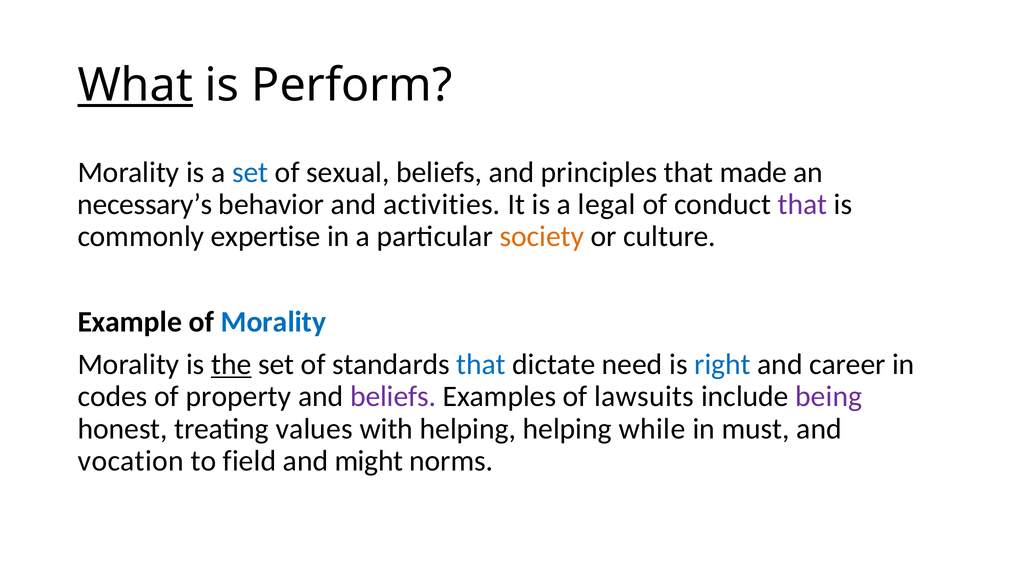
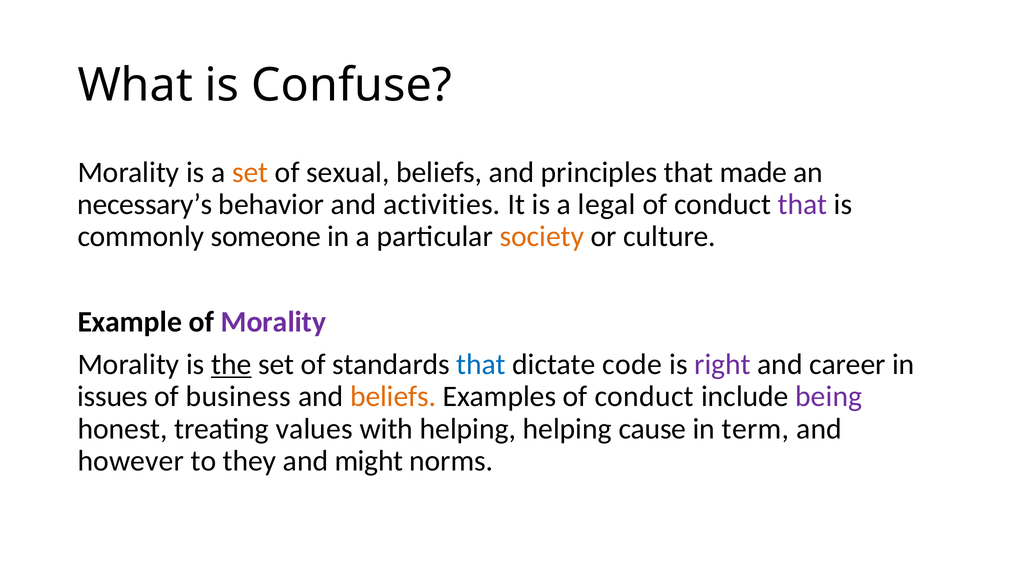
What underline: present -> none
Perform: Perform -> Confuse
set at (250, 172) colour: blue -> orange
expertise: expertise -> someone
Morality at (273, 322) colour: blue -> purple
need: need -> code
right colour: blue -> purple
codes: codes -> issues
property: property -> business
beliefs at (393, 396) colour: purple -> orange
Examples of lawsuits: lawsuits -> conduct
while: while -> cause
must: must -> term
vocation: vocation -> however
field: field -> they
